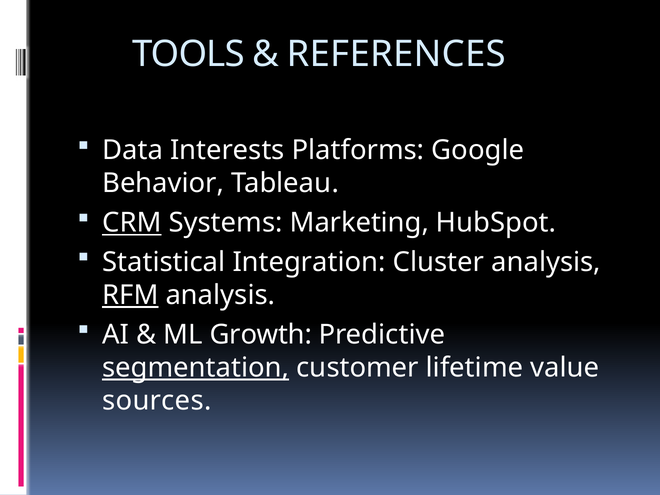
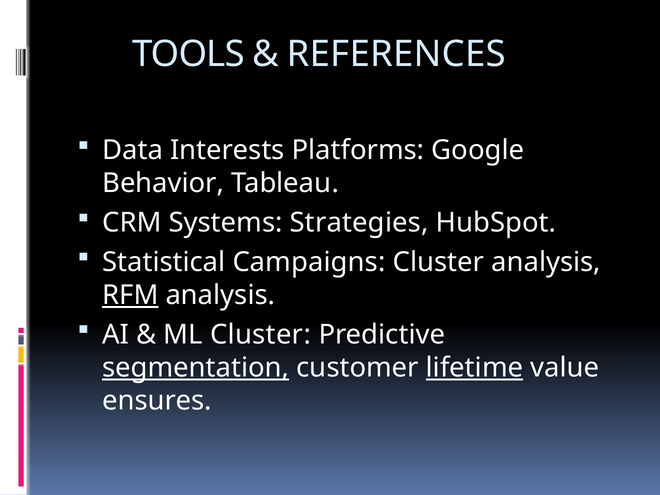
CRM underline: present -> none
Marketing: Marketing -> Strategies
Integration: Integration -> Campaigns
ML Growth: Growth -> Cluster
lifetime underline: none -> present
sources: sources -> ensures
